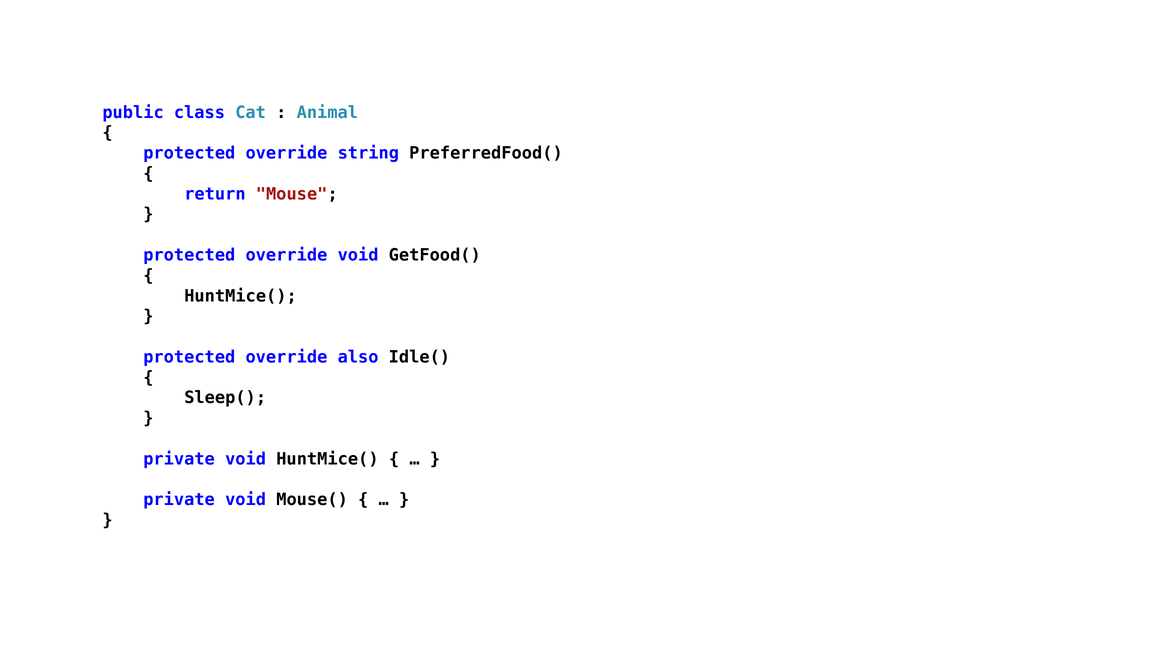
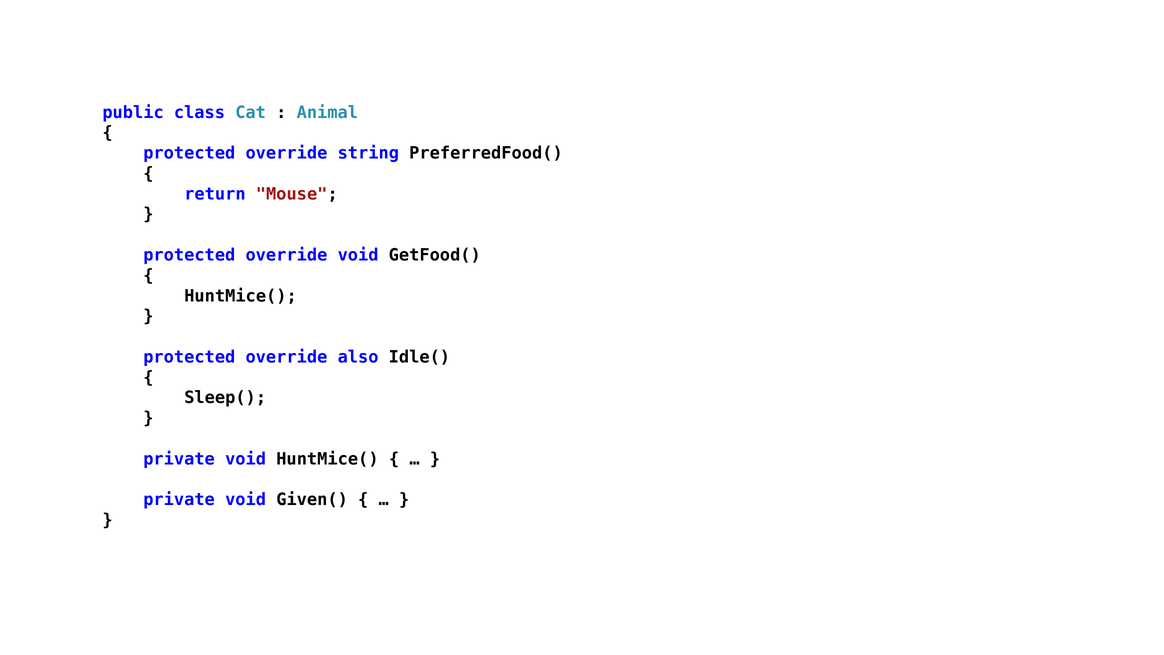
Mouse(: Mouse( -> Given(
